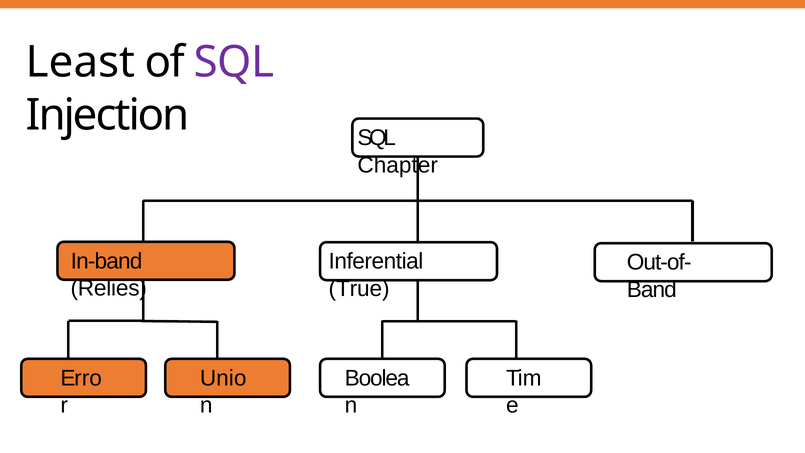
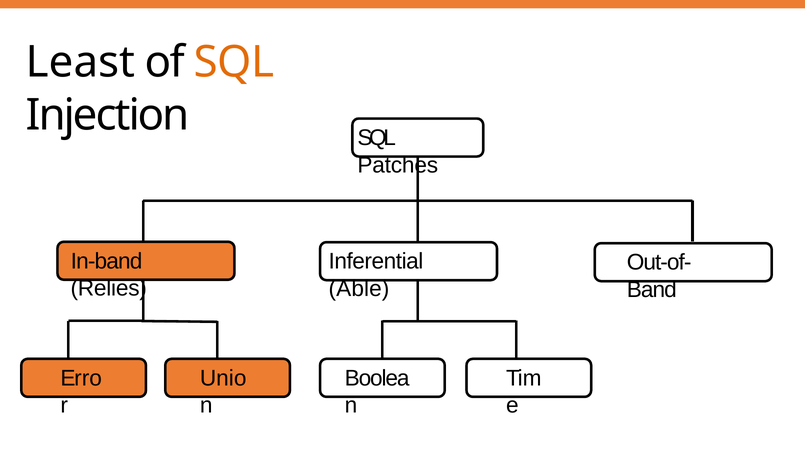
SQL at (234, 62) colour: purple -> orange
Chapter: Chapter -> Patches
True: True -> Able
